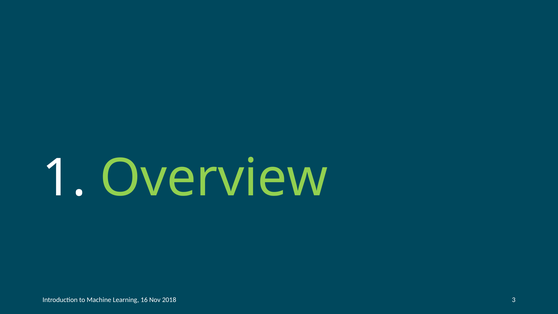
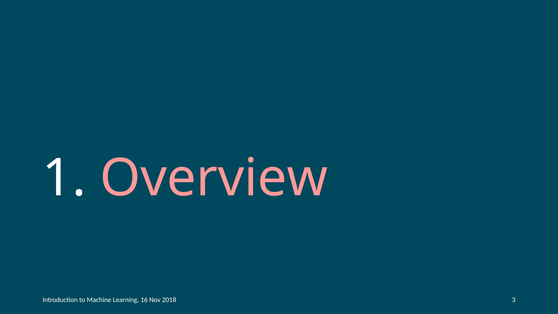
Overview colour: light green -> pink
